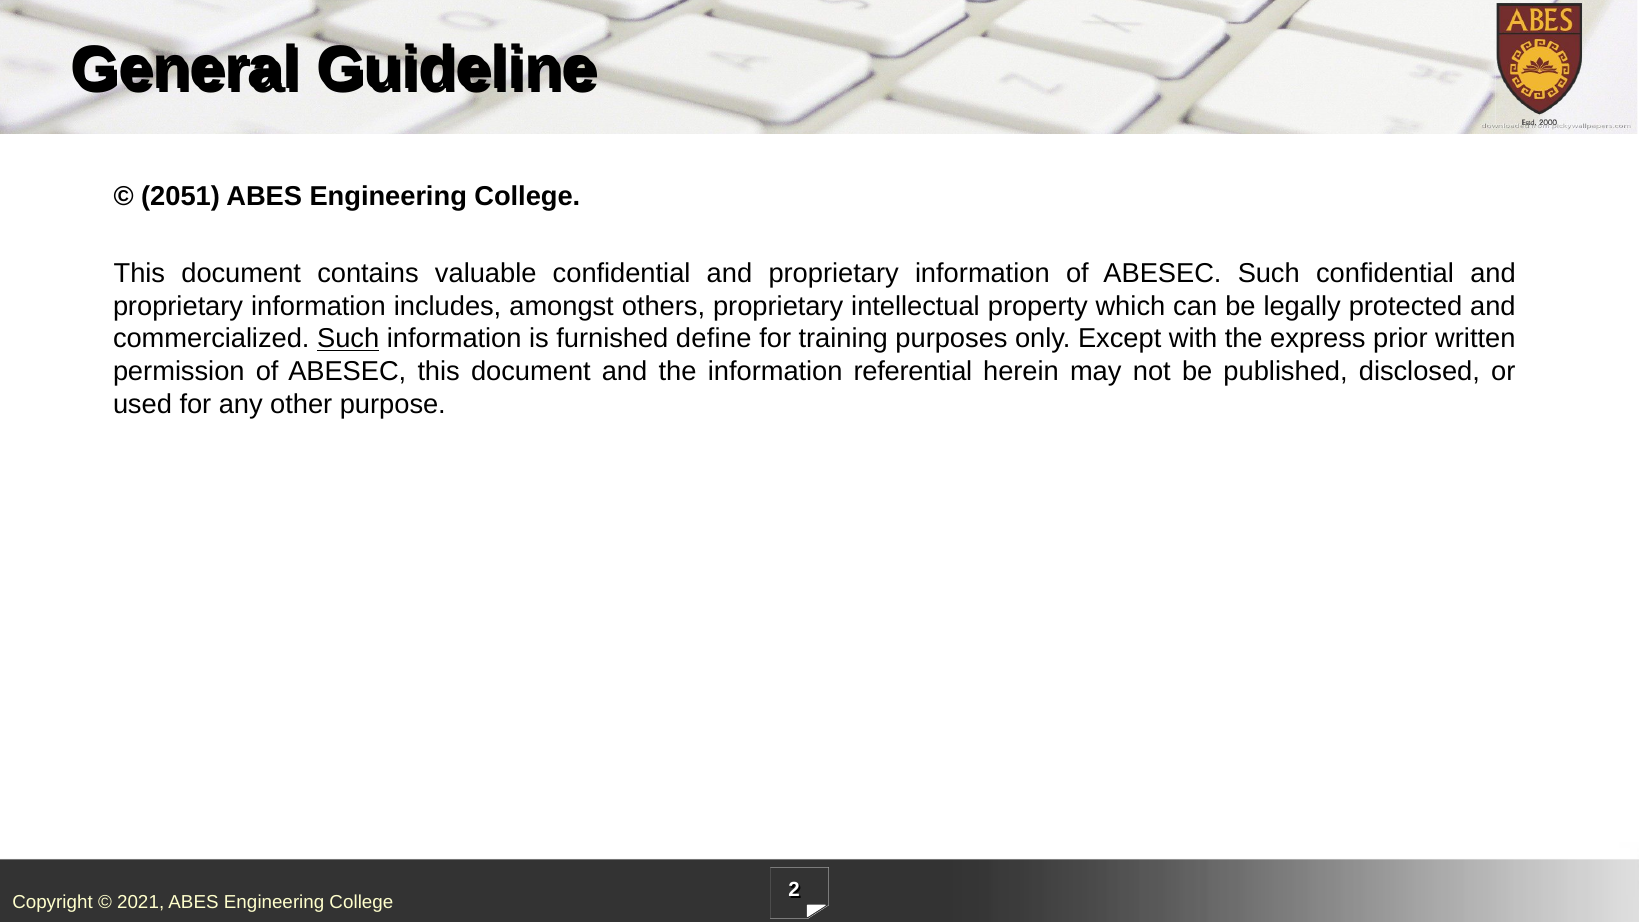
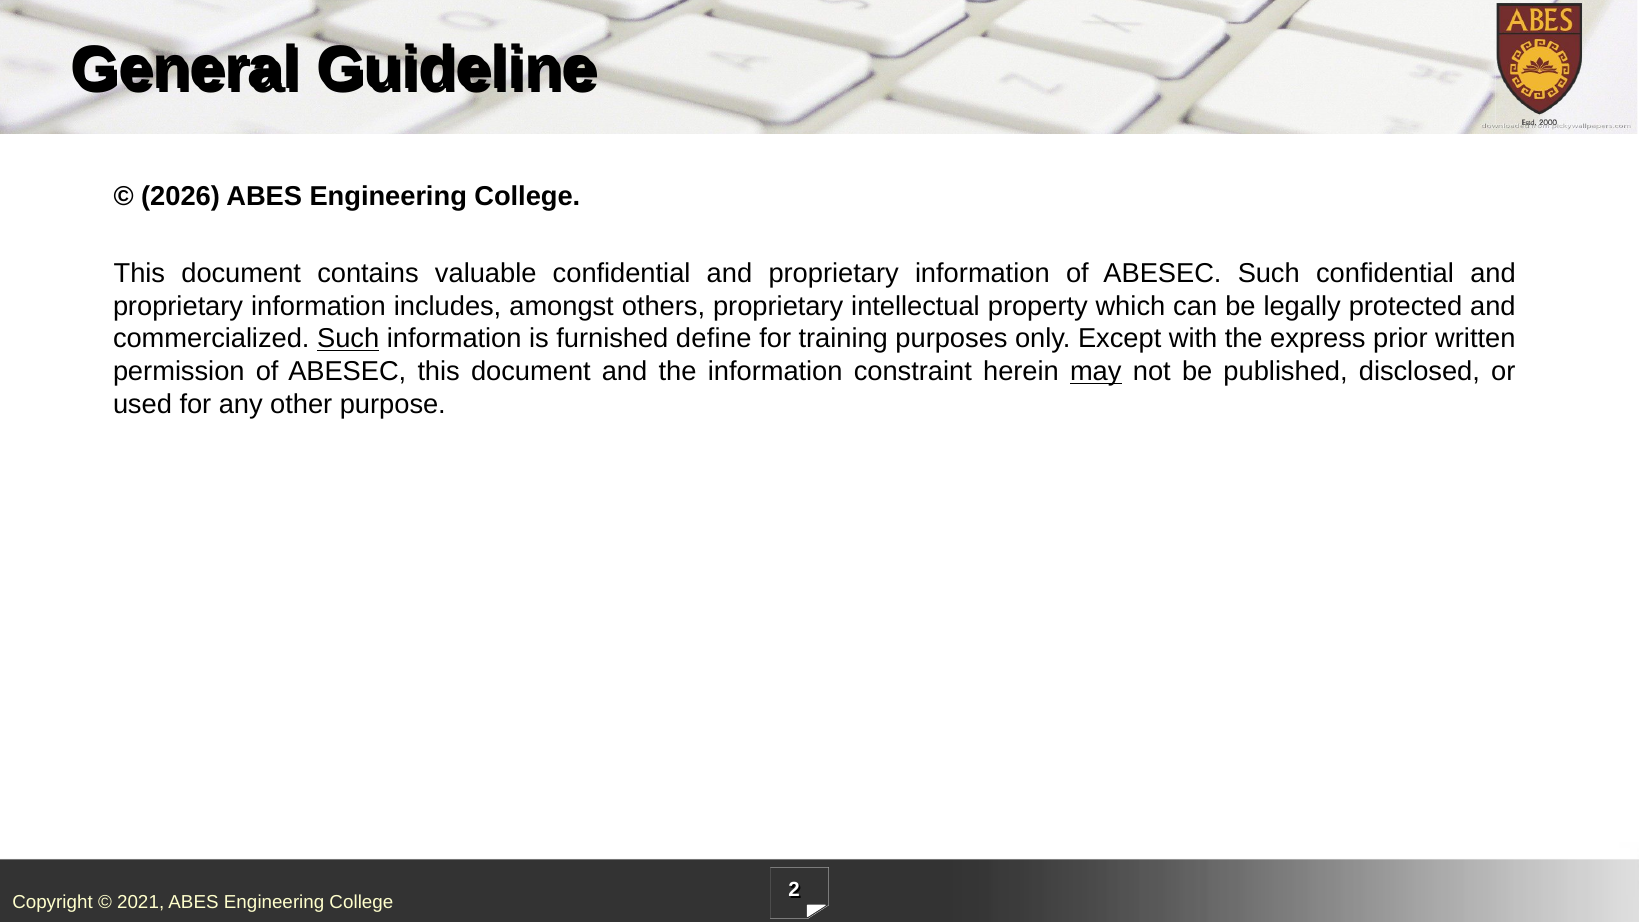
2051: 2051 -> 2026
referential: referential -> constraint
may underline: none -> present
